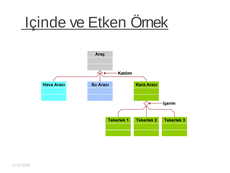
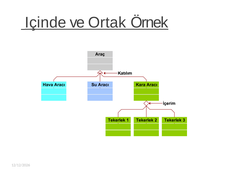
Etken: Etken -> Ortak
